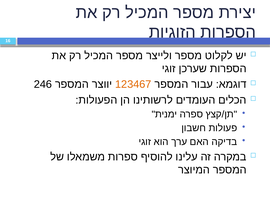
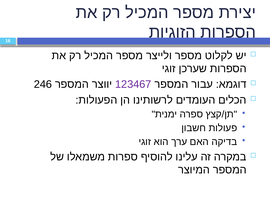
123467 colour: orange -> purple
